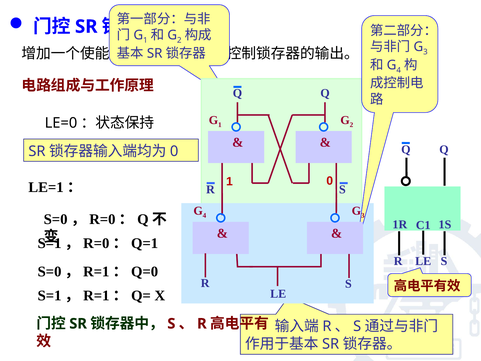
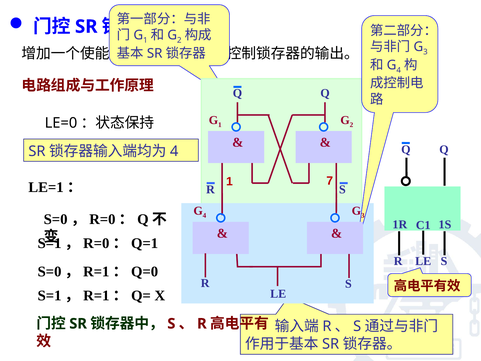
0 at (174, 151): 0 -> 4
1 0: 0 -> 7
